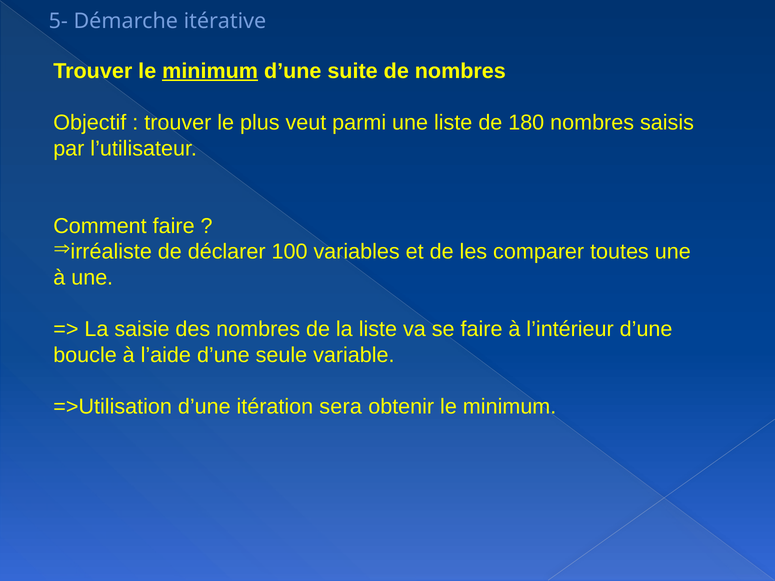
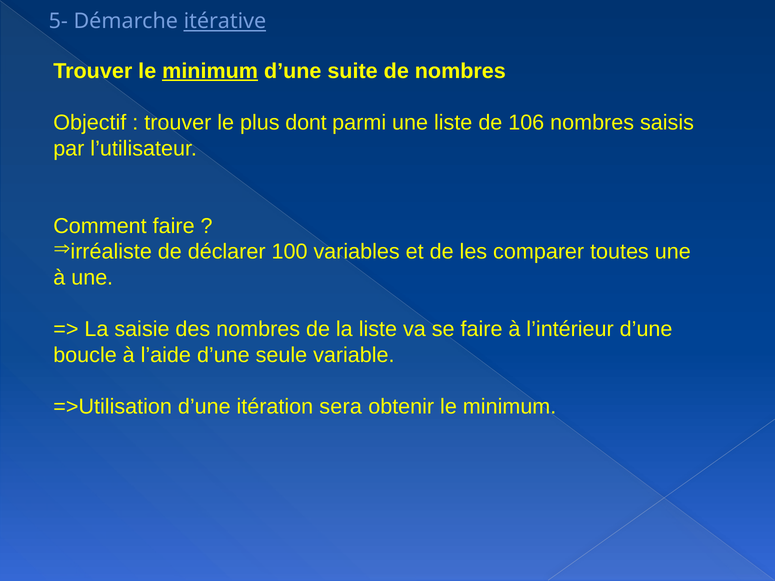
itérative underline: none -> present
veut: veut -> dont
180: 180 -> 106
